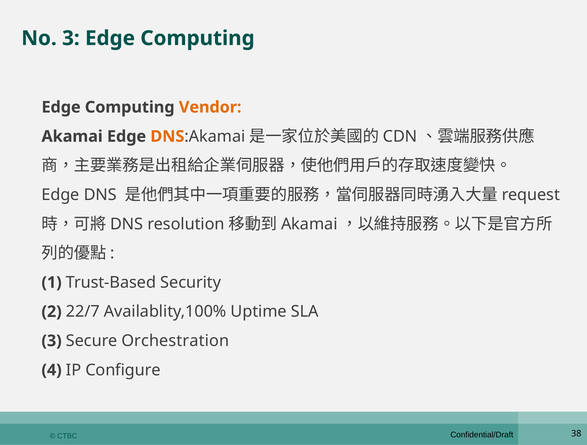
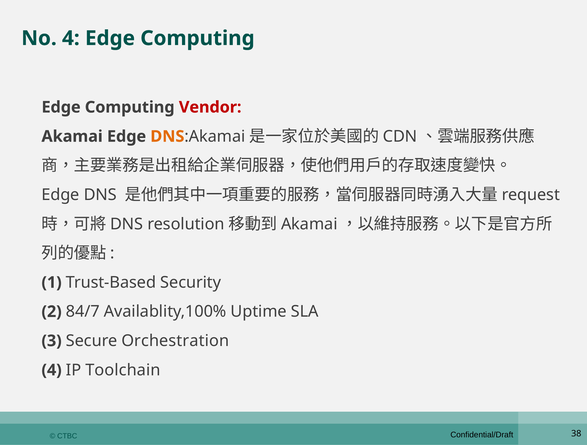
No 3: 3 -> 4
Vendor colour: orange -> red
22/7: 22/7 -> 84/7
Configure: Configure -> Toolchain
